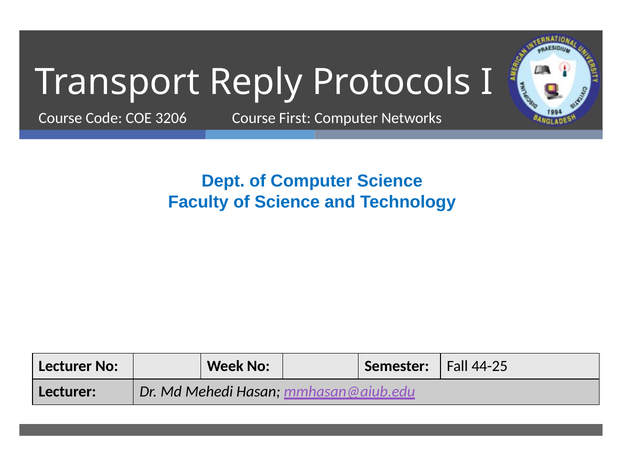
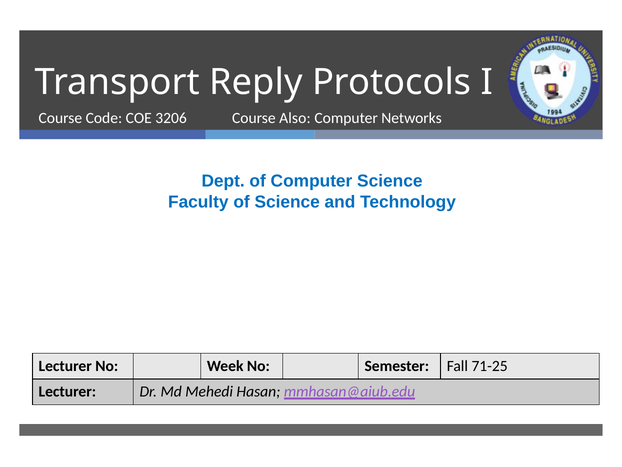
First: First -> Also
44-25: 44-25 -> 71-25
